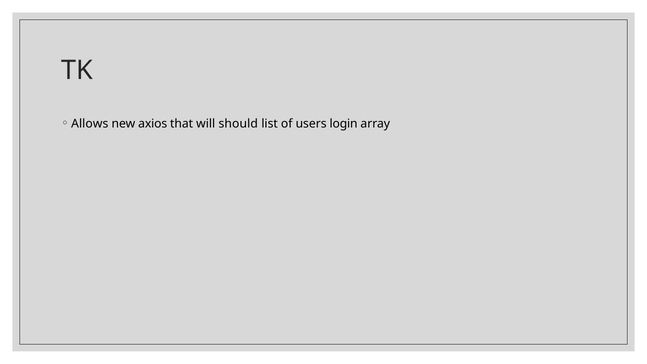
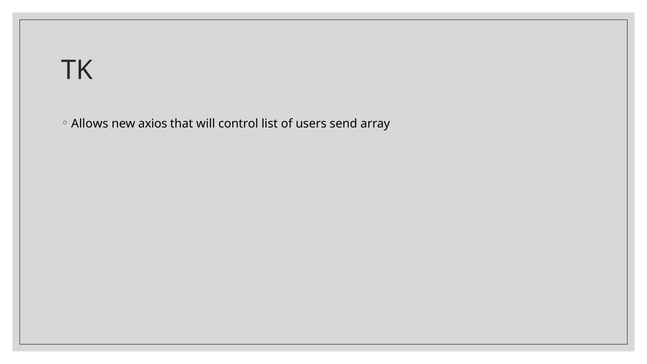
should: should -> control
login: login -> send
